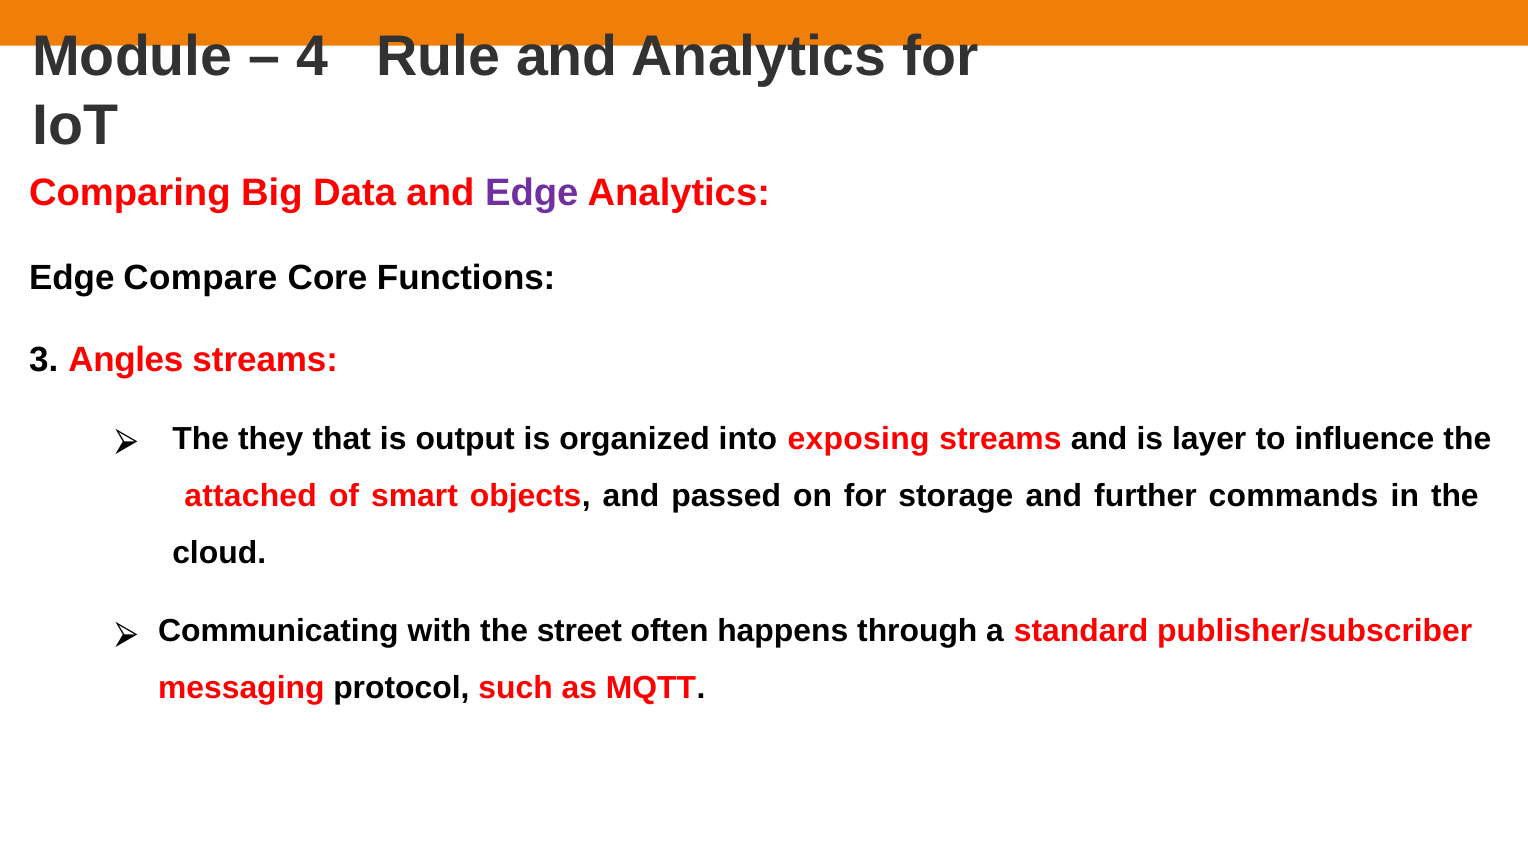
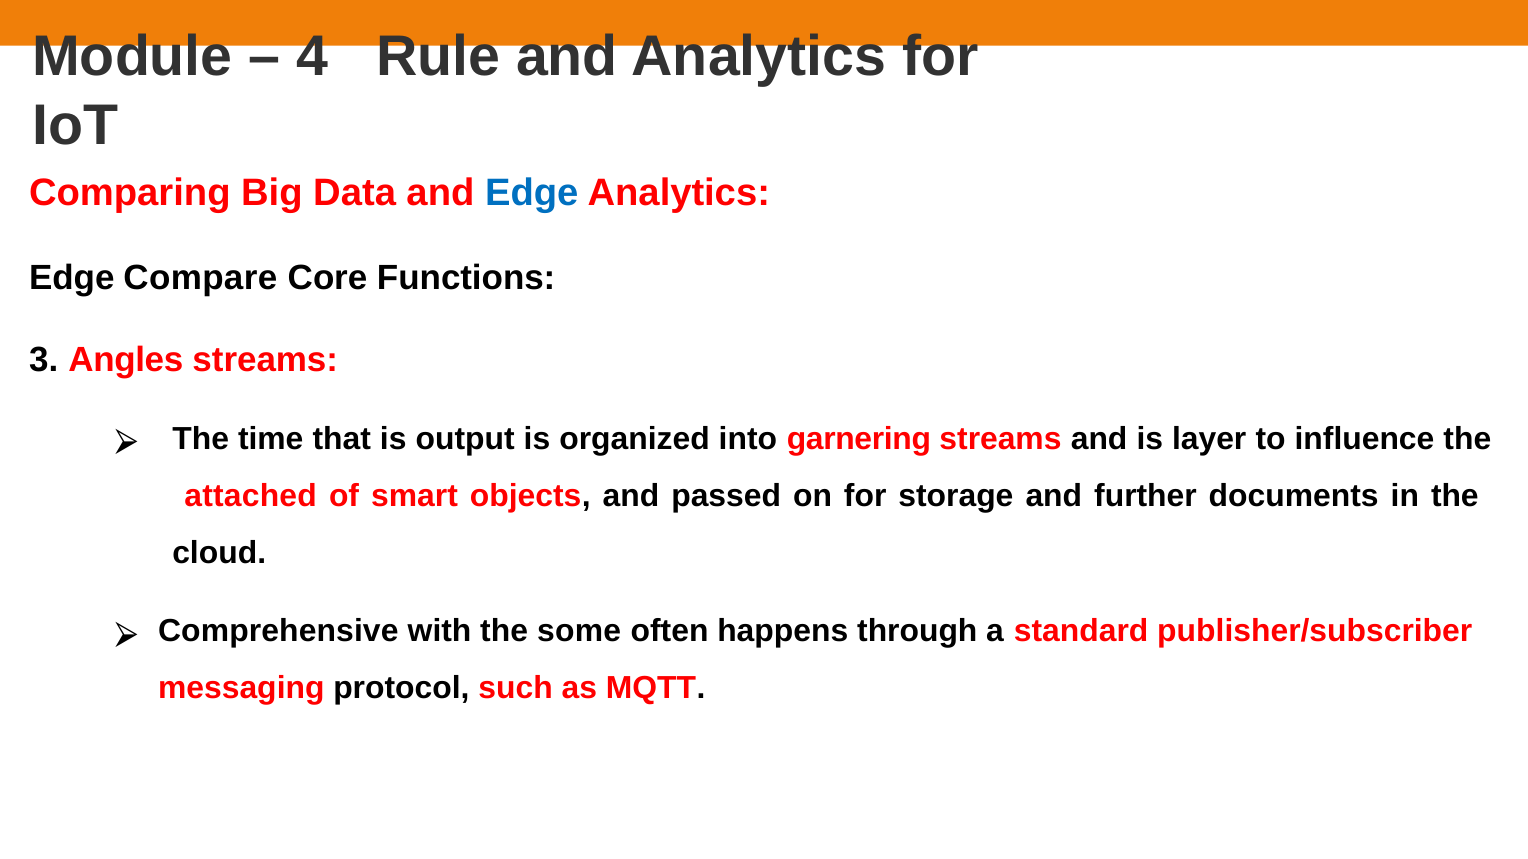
Edge at (532, 193) colour: purple -> blue
they: they -> time
exposing: exposing -> garnering
commands: commands -> documents
Communicating: Communicating -> Comprehensive
street: street -> some
